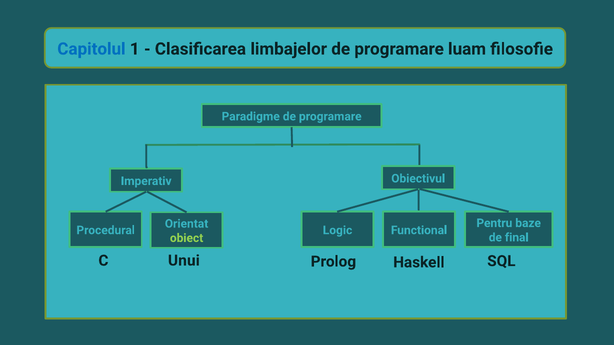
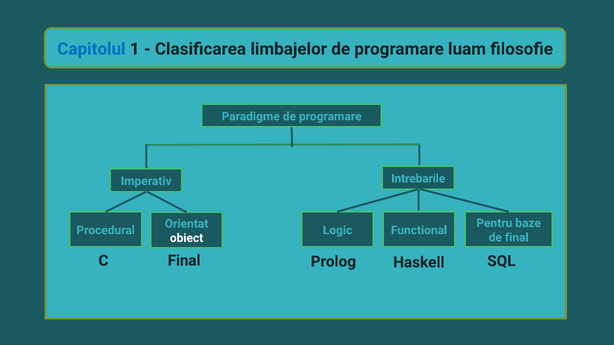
Obiectivul: Obiectivul -> Intrebarile
obiect colour: light green -> white
C Unui: Unui -> Final
